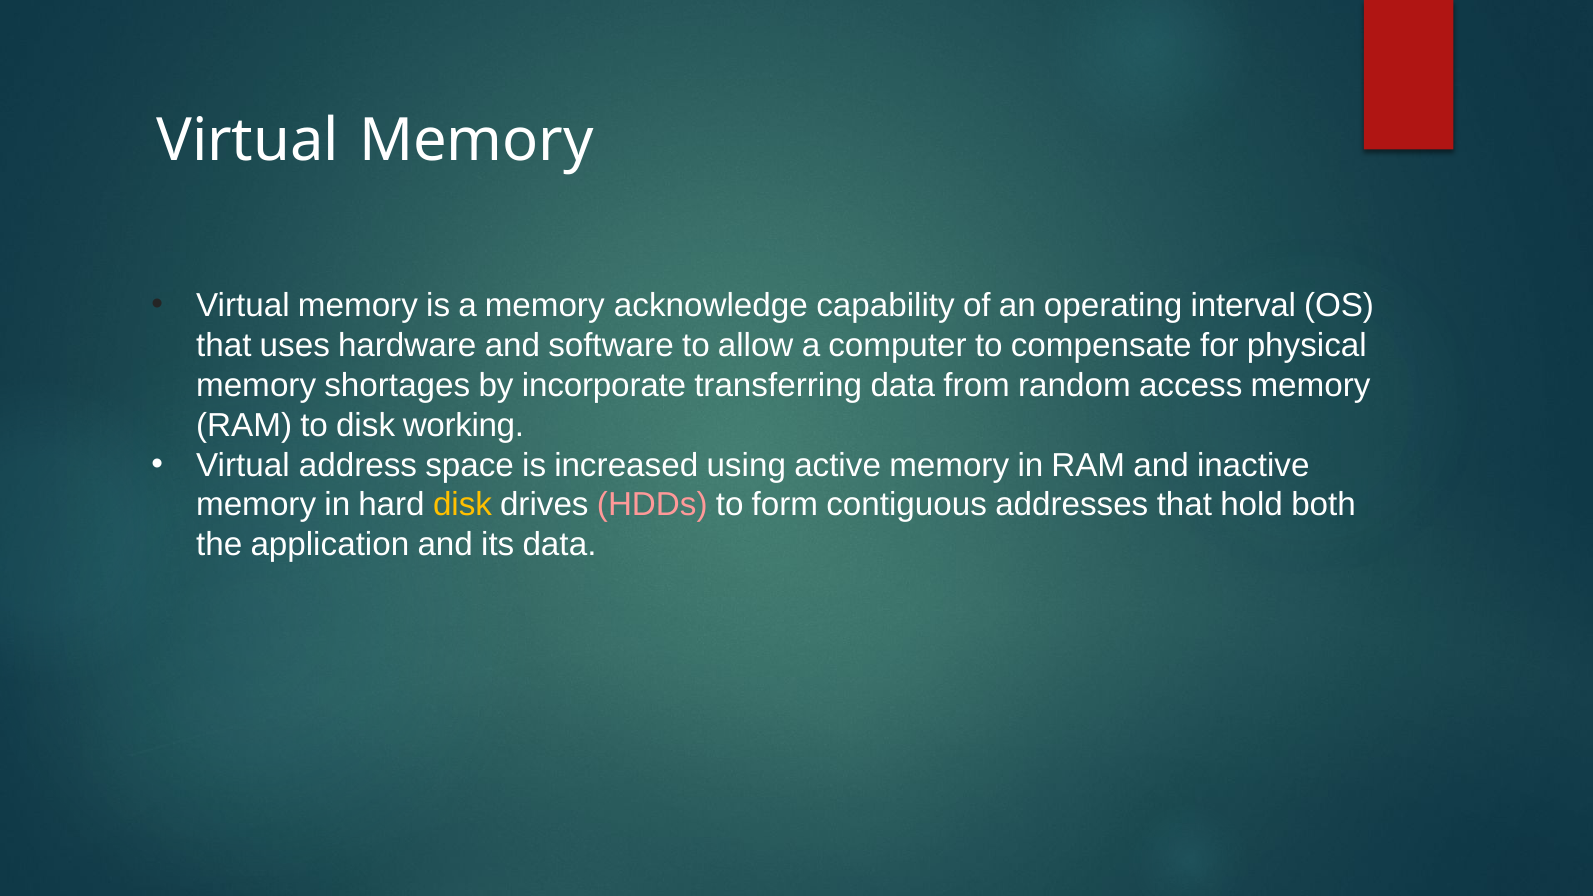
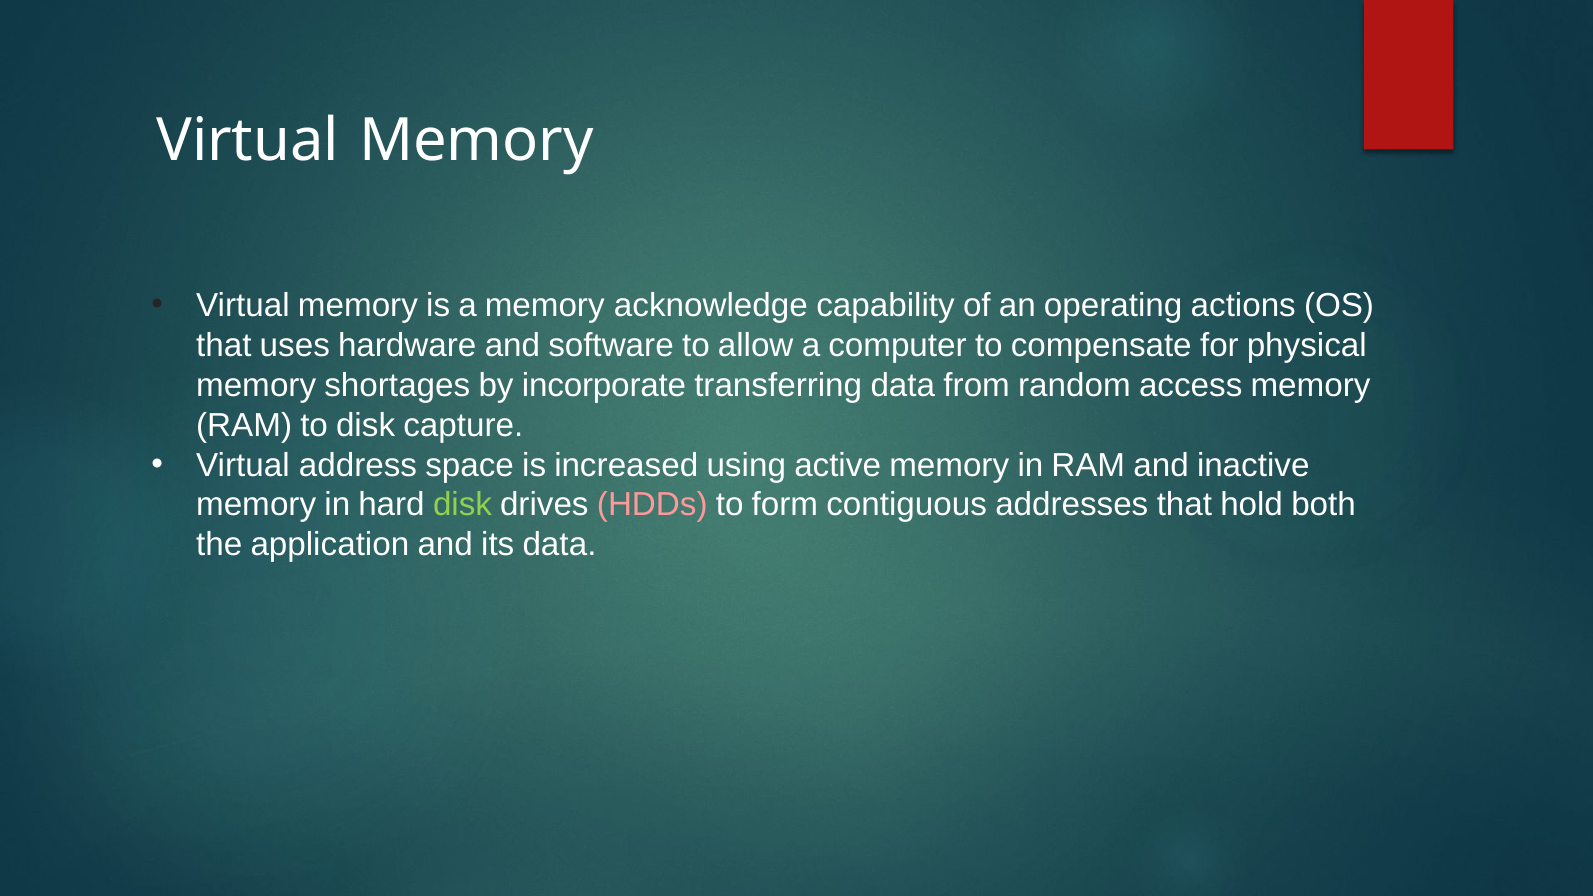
interval: interval -> actions
working: working -> capture
disk at (463, 505) colour: yellow -> light green
